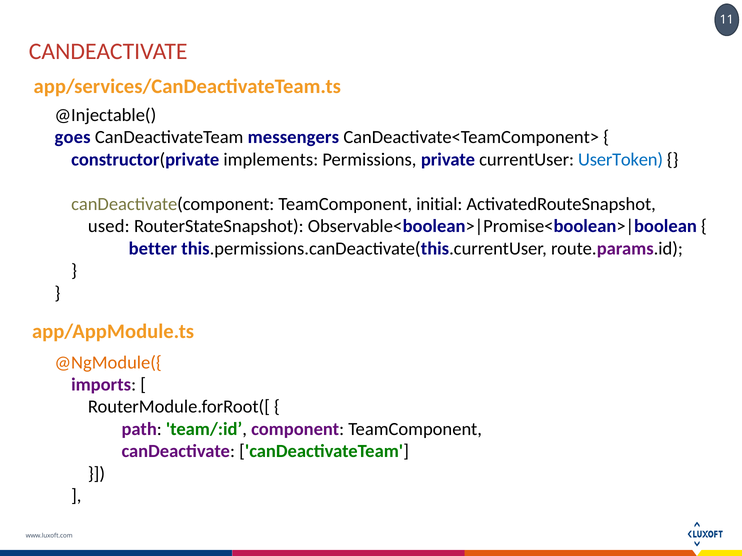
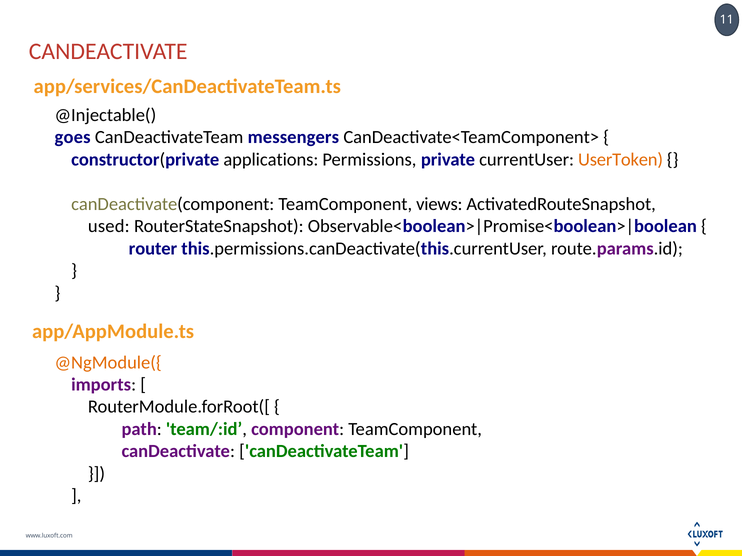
implements: implements -> applications
UserToken colour: blue -> orange
initial: initial -> views
better: better -> router
